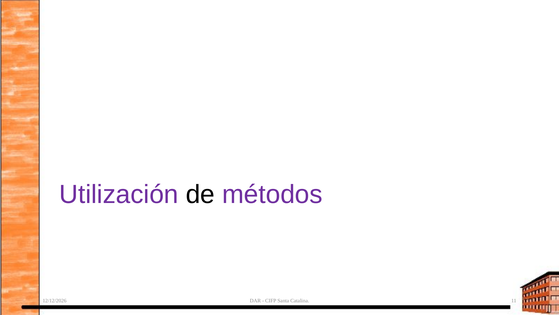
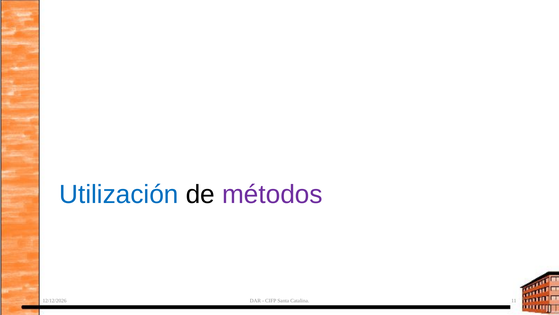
Utilización colour: purple -> blue
